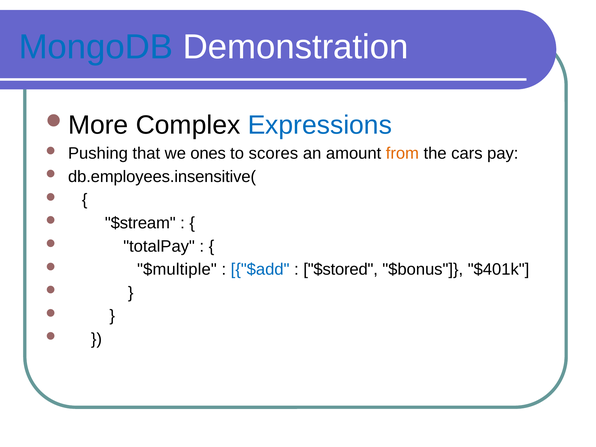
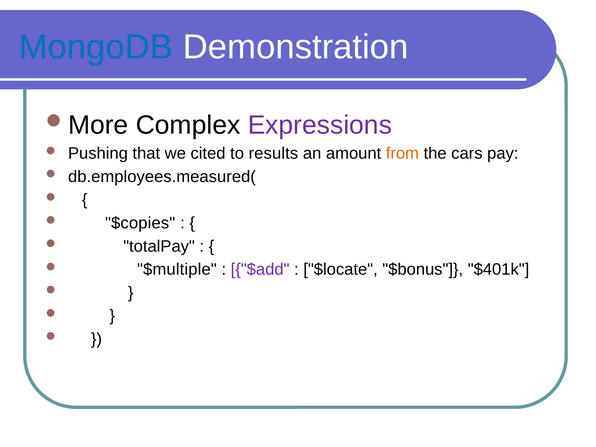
Expressions colour: blue -> purple
ones: ones -> cited
scores: scores -> results
db.employees.insensitive(: db.employees.insensitive( -> db.employees.measured(
$stream: $stream -> $copies
$add colour: blue -> purple
$stored: $stored -> $locate
